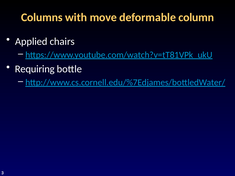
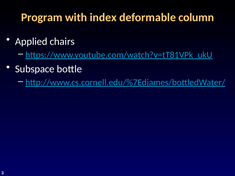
Columns: Columns -> Program
move: move -> index
Requiring: Requiring -> Subspace
